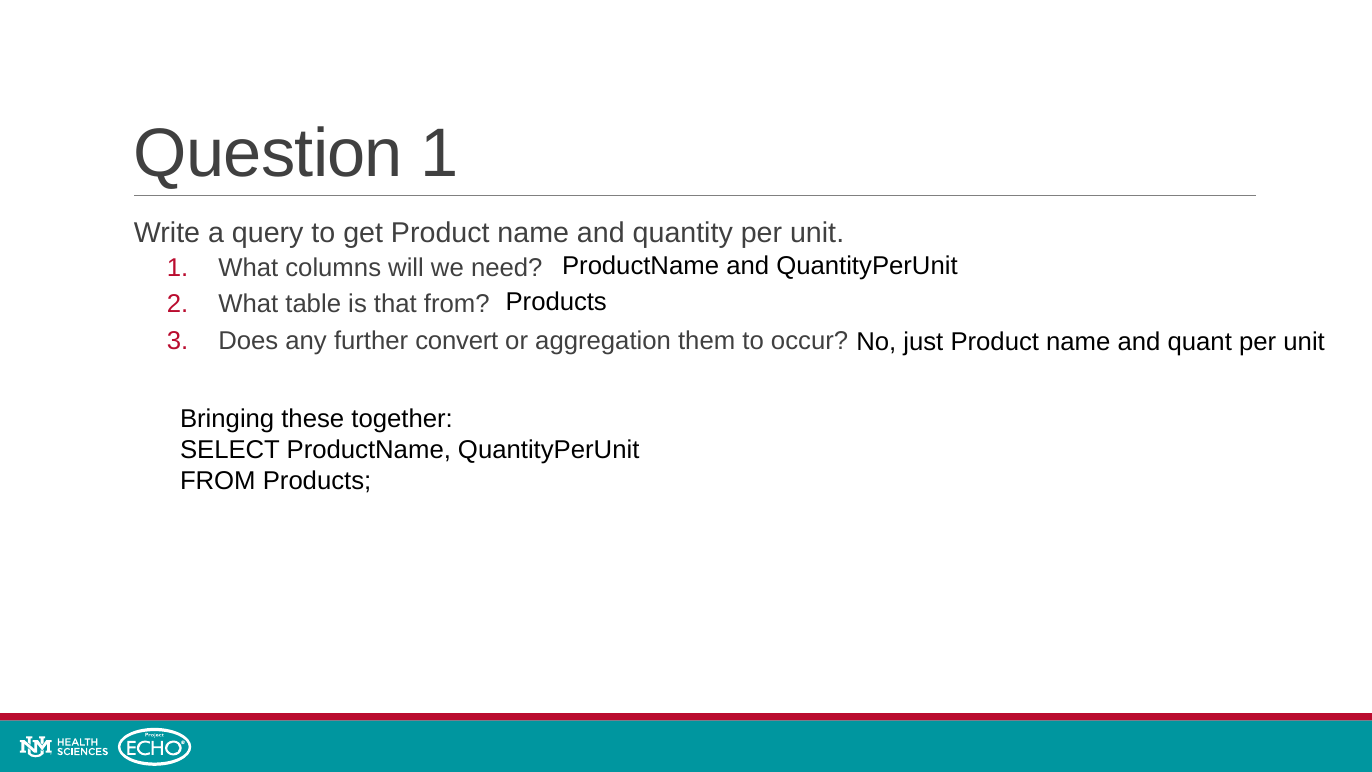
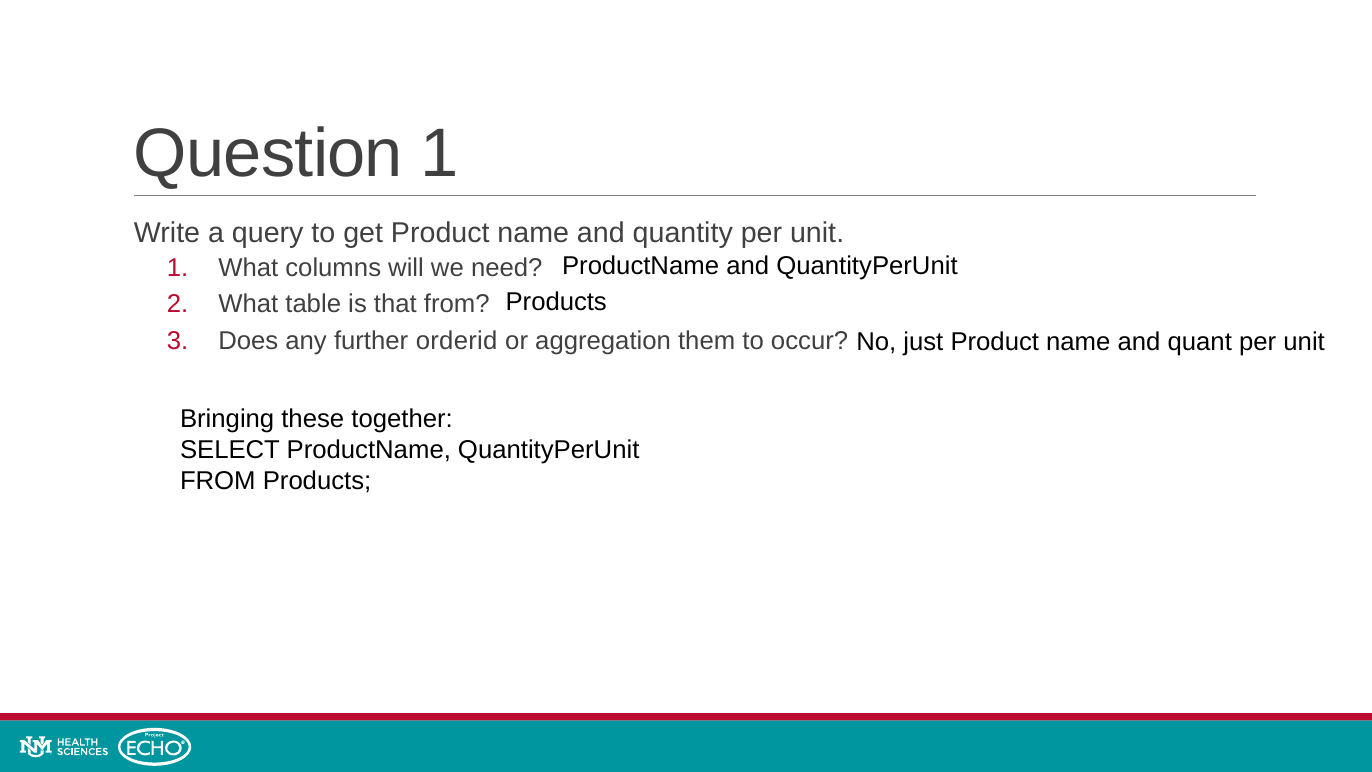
convert: convert -> orderid
